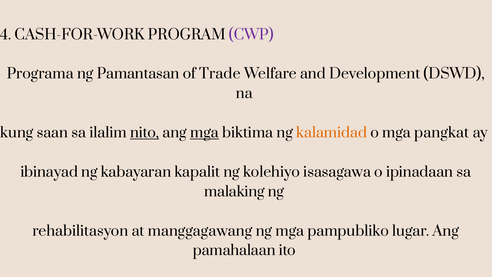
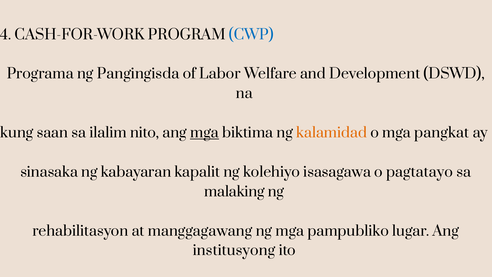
CWP colour: purple -> blue
Pamantasan: Pamantasan -> Pangingisda
Trade: Trade -> Labor
nito underline: present -> none
ibinayad: ibinayad -> sinasaka
ipinadaan: ipinadaan -> pagtatayo
pamahalaan at (234, 250): pamahalaan -> institusyong
